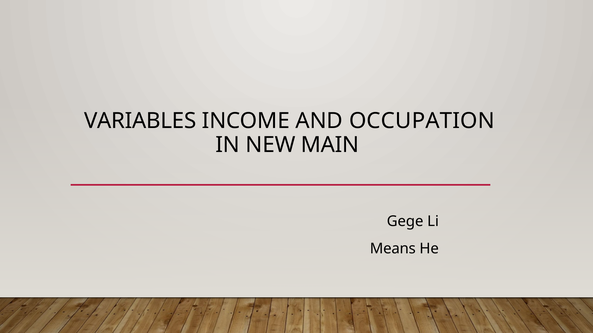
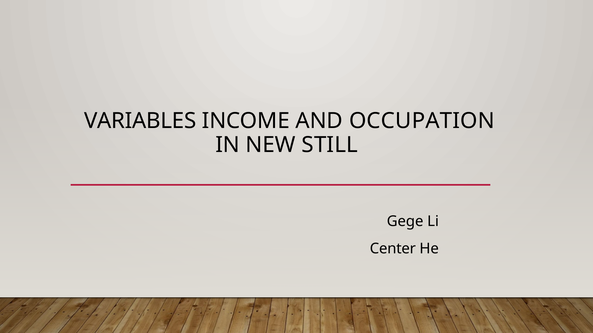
MAIN: MAIN -> STILL
Means: Means -> Center
